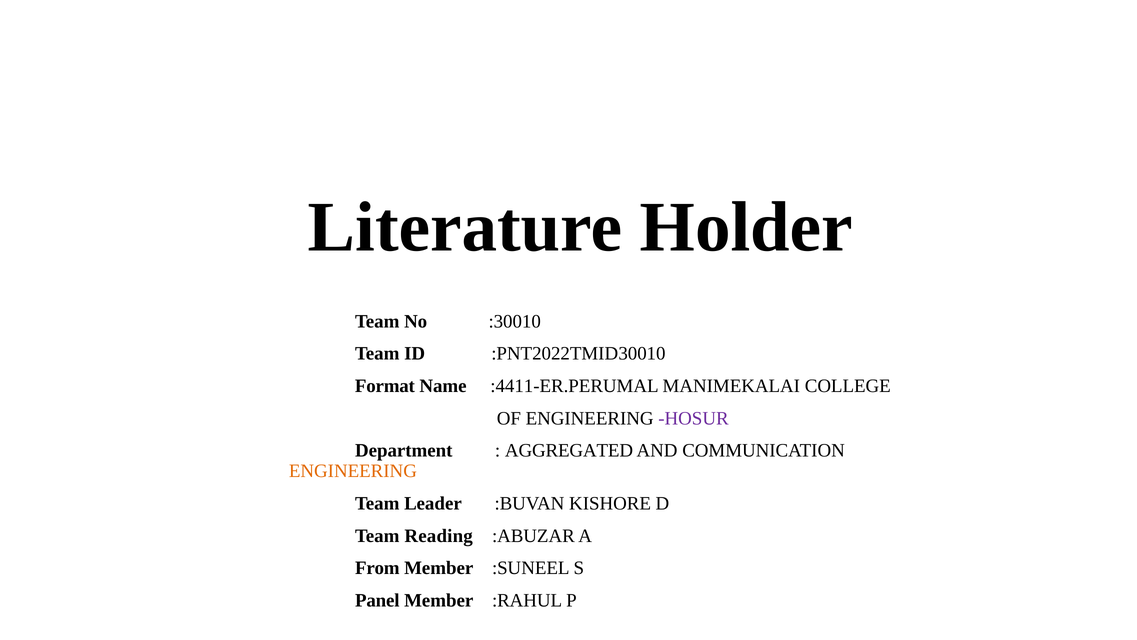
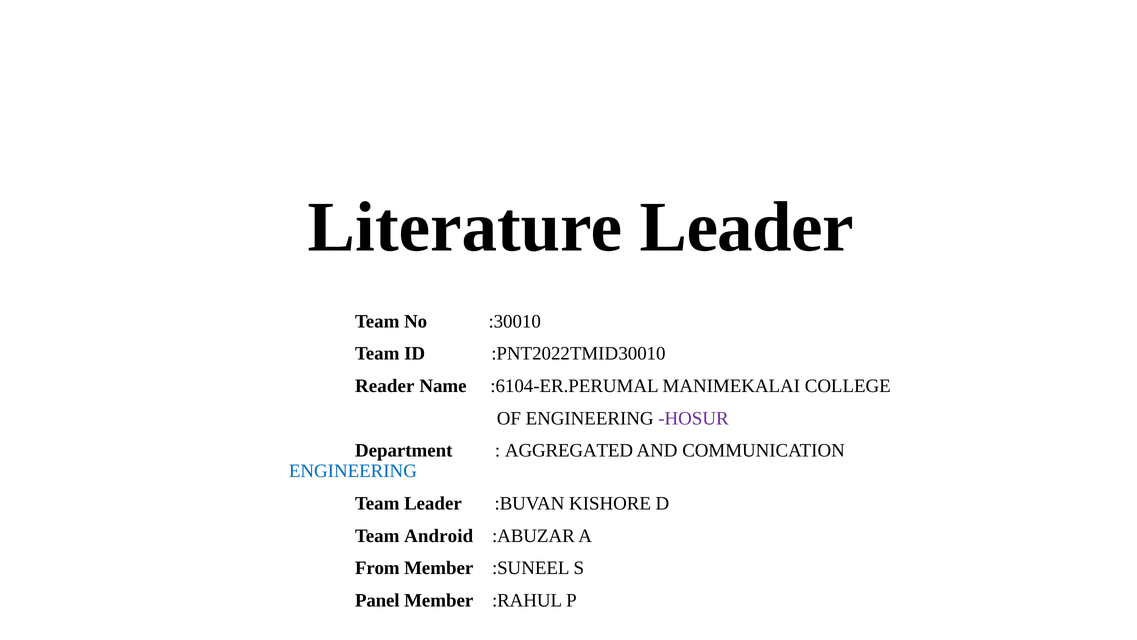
Literature Holder: Holder -> Leader
Format: Format -> Reader
:4411-ER.PERUMAL: :4411-ER.PERUMAL -> :6104-ER.PERUMAL
ENGINEERING at (353, 471) colour: orange -> blue
Reading: Reading -> Android
